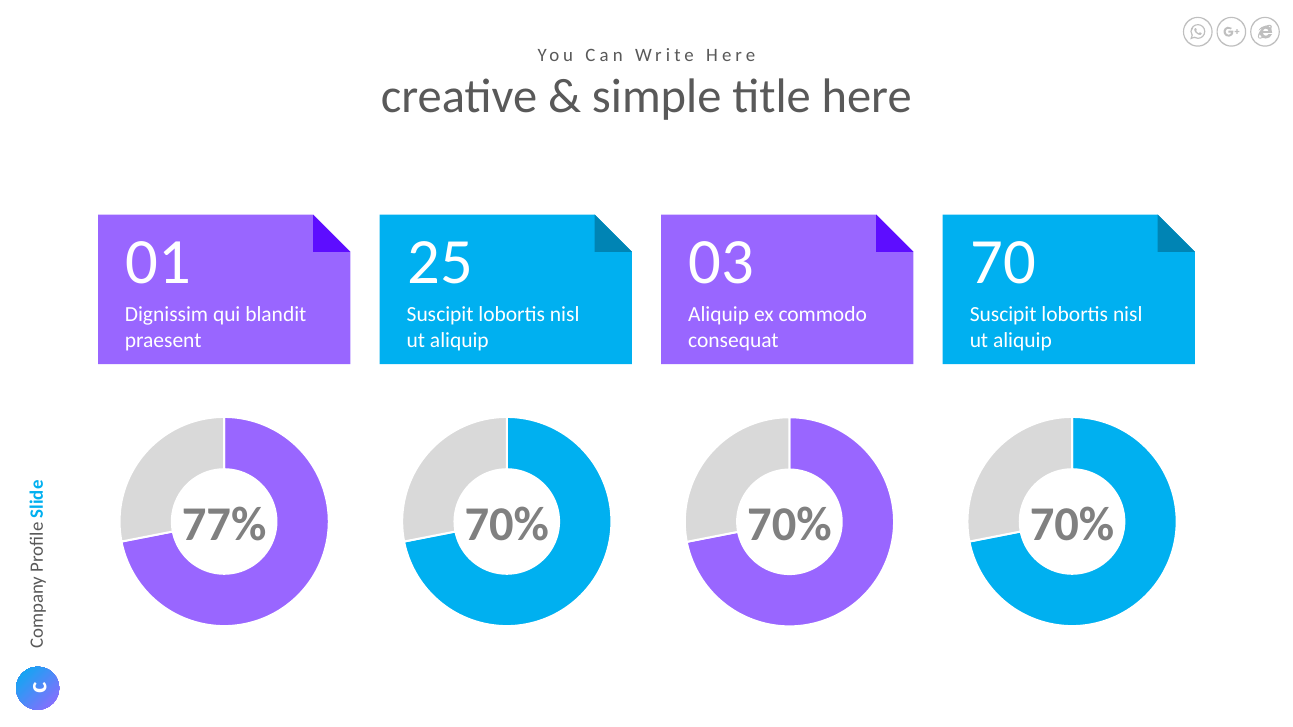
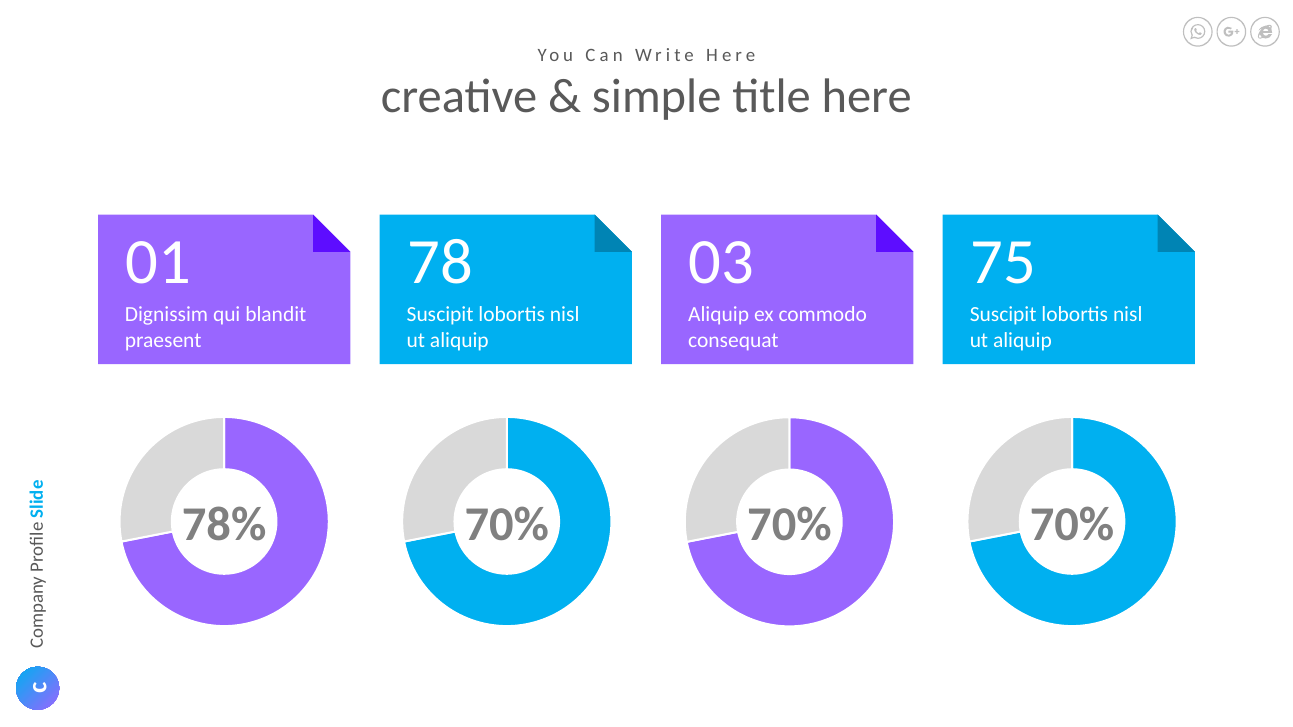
25: 25 -> 78
70: 70 -> 75
77%: 77% -> 78%
